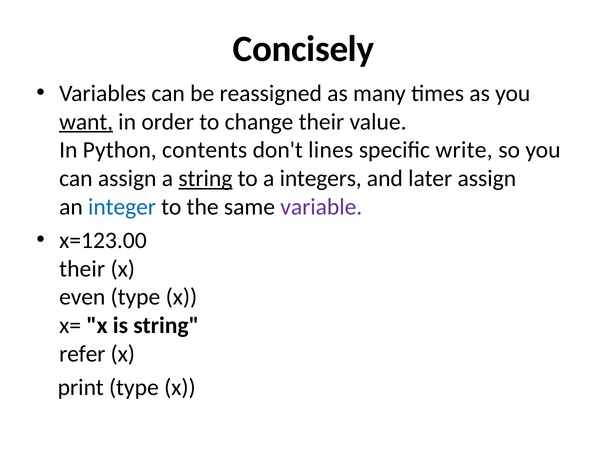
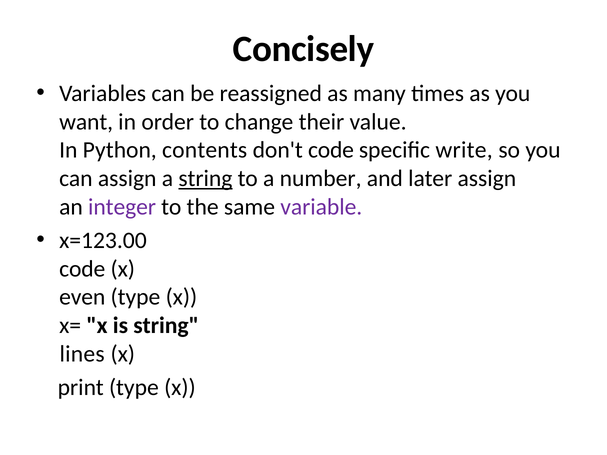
want underline: present -> none
don't lines: lines -> code
integers: integers -> number
integer colour: blue -> purple
their at (82, 269): their -> code
refer: refer -> lines
